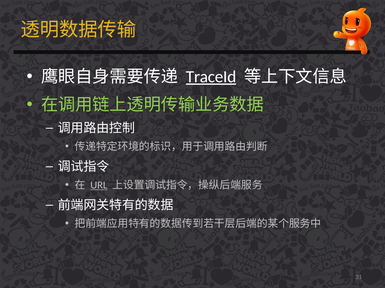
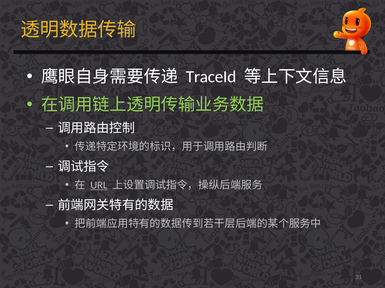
TraceId underline: present -> none
